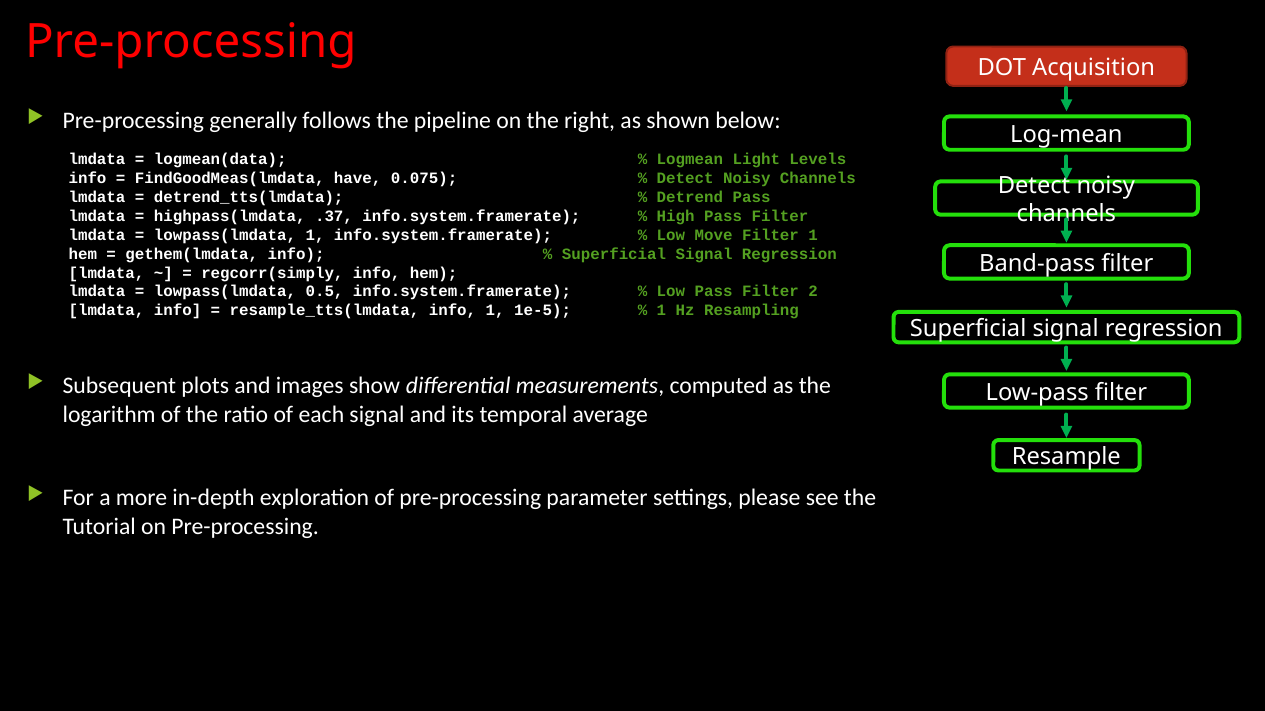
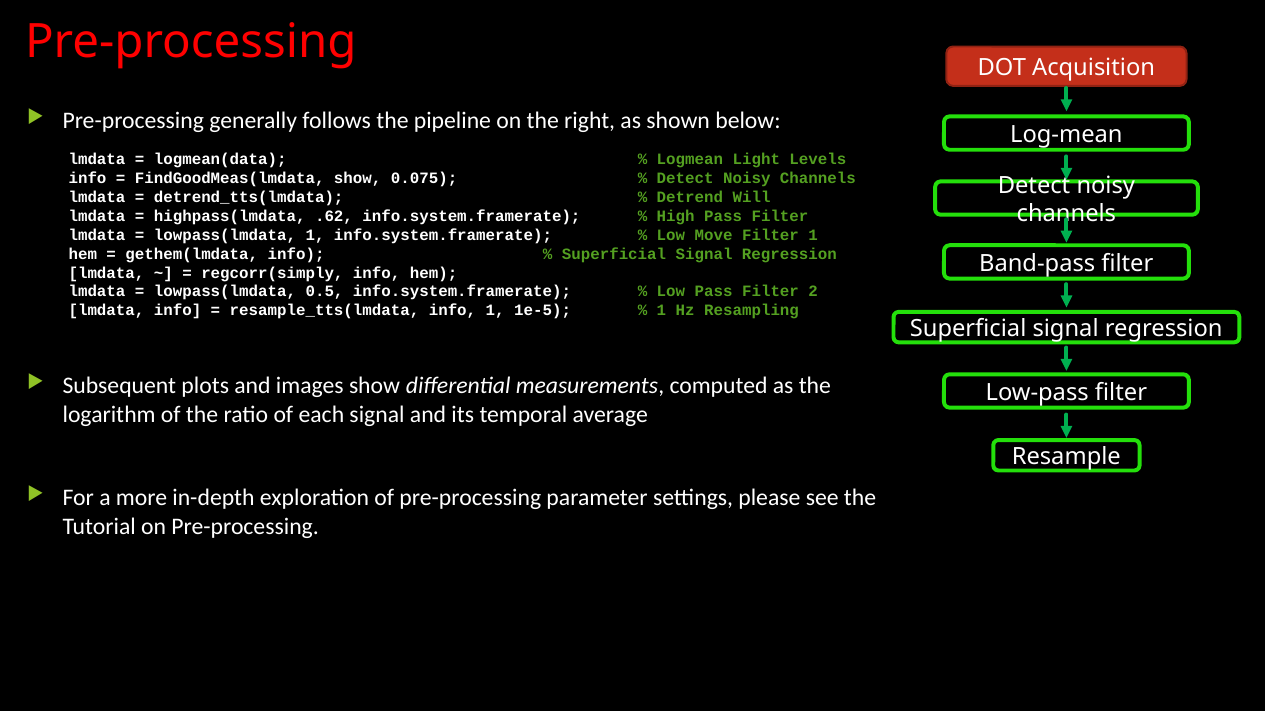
FindGoodMeas(lmdata have: have -> show
Detrend Pass: Pass -> Will
.37: .37 -> .62
